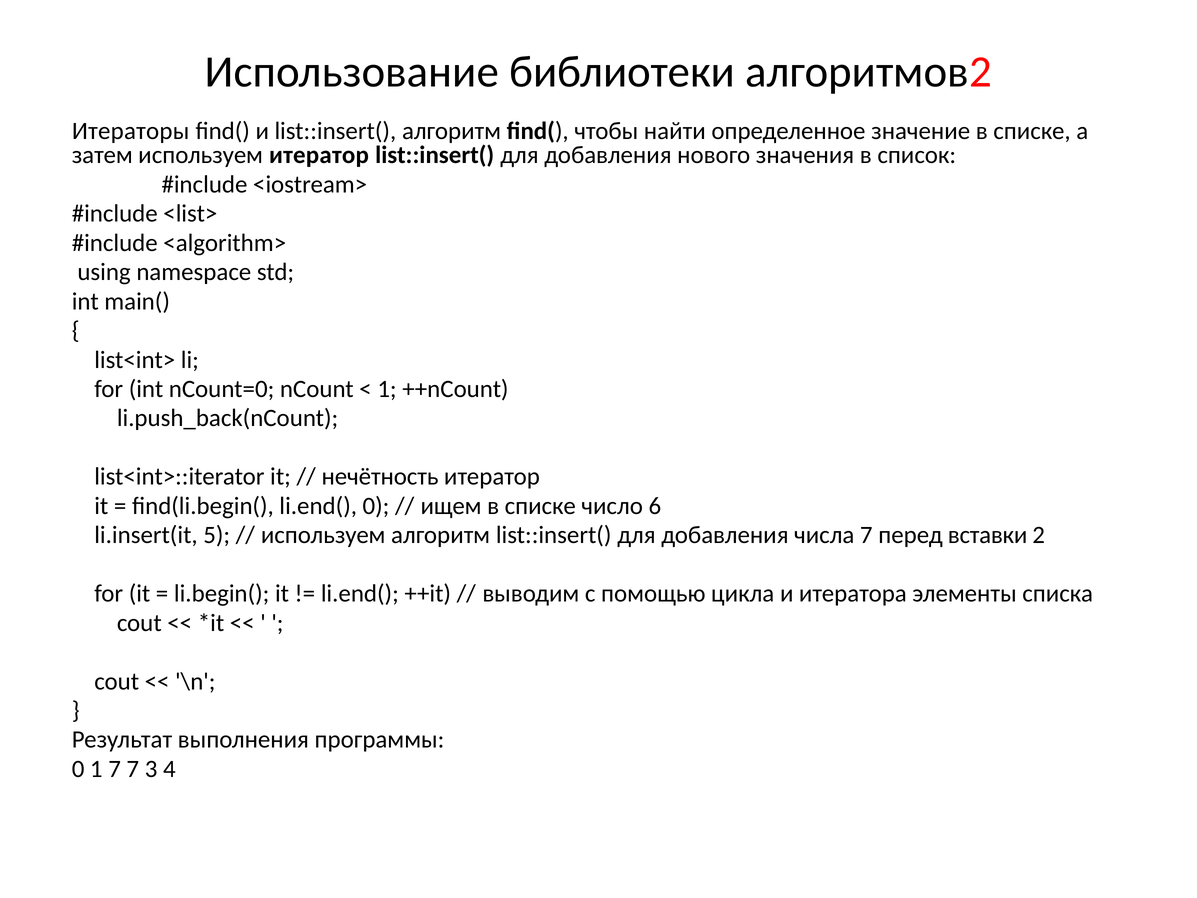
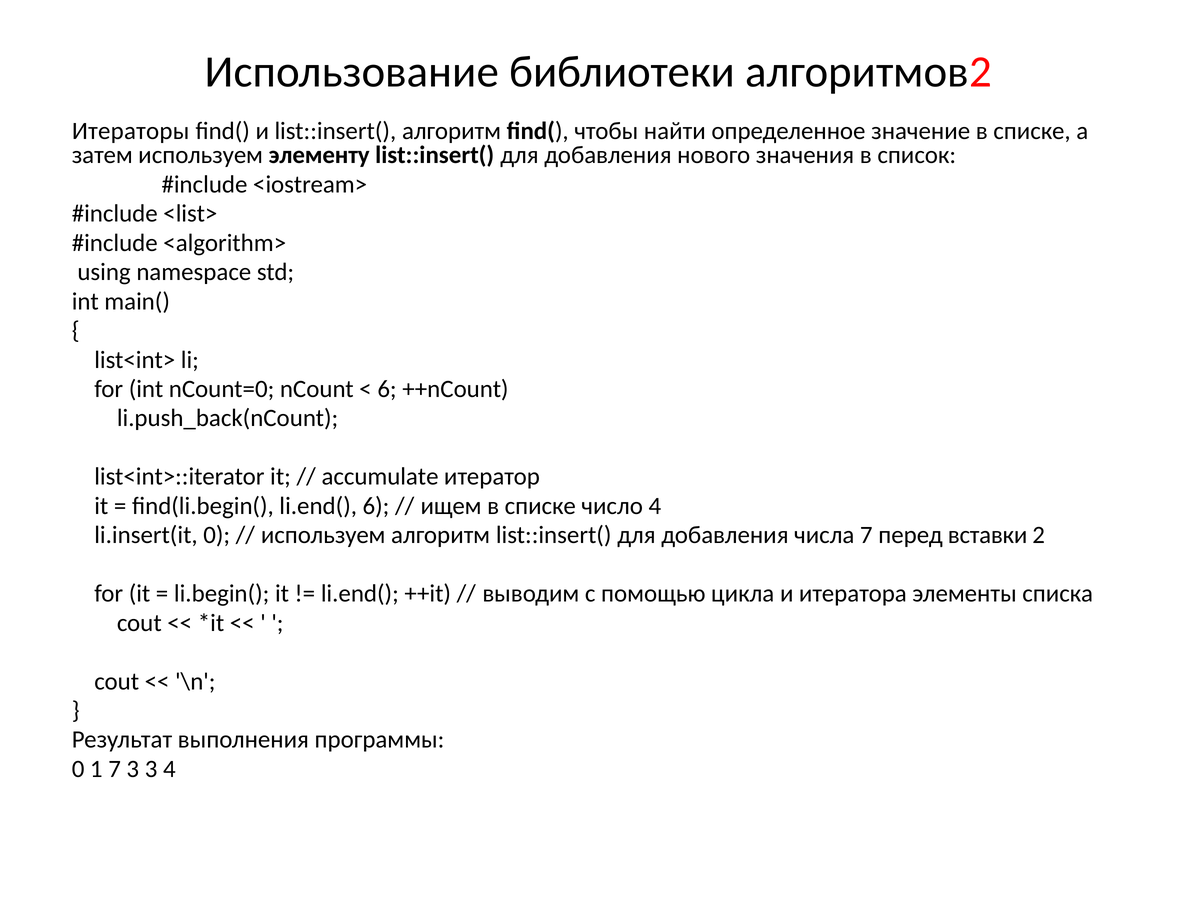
используем итератор: итератор -> элементу
1 at (387, 389): 1 -> 6
нечётность: нечётность -> accumulate
li.end( 0: 0 -> 6
число 6: 6 -> 4
li.insert(it 5: 5 -> 0
7 7: 7 -> 3
